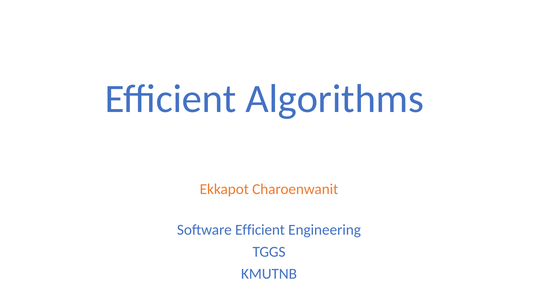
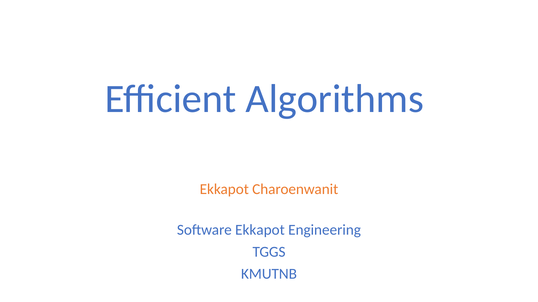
Software Efficient: Efficient -> Ekkapot
